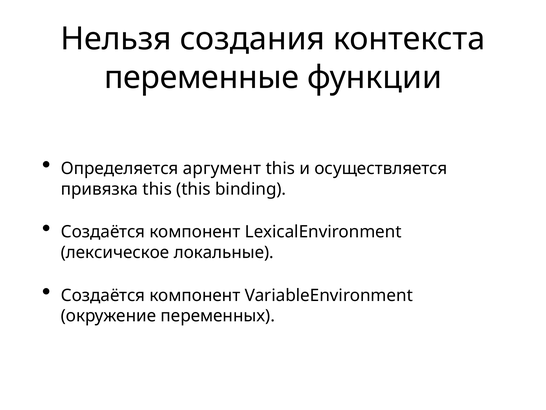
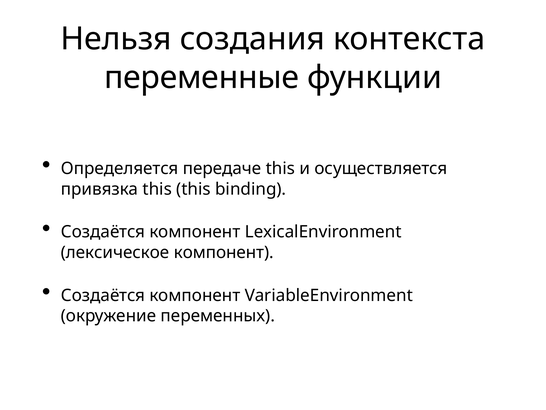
аргумент: аргумент -> передаче
лексическое локальные: локальные -> компонент
